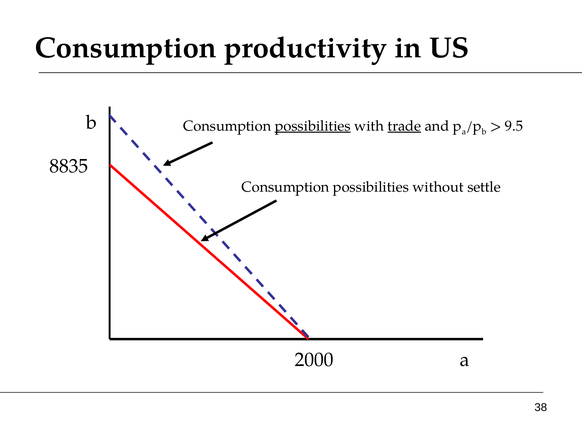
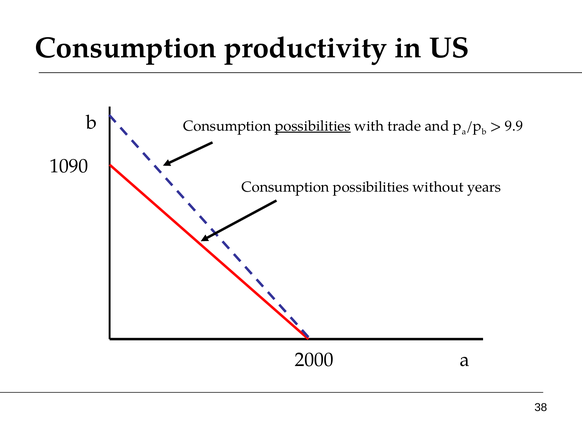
trade underline: present -> none
9.5: 9.5 -> 9.9
8835: 8835 -> 1090
settle: settle -> years
